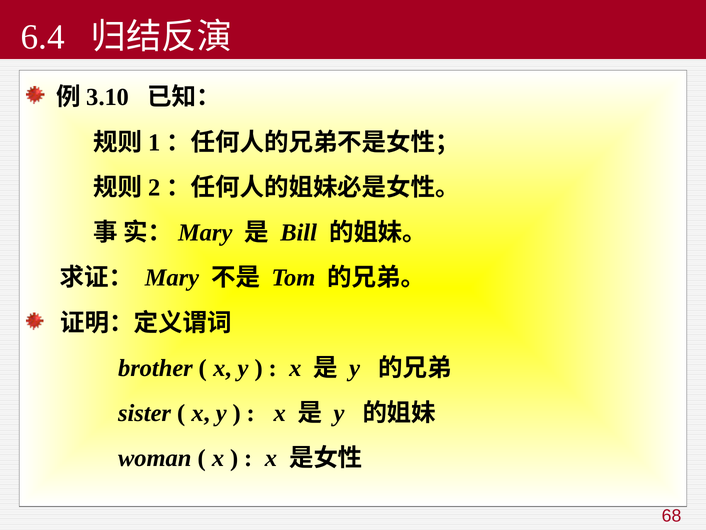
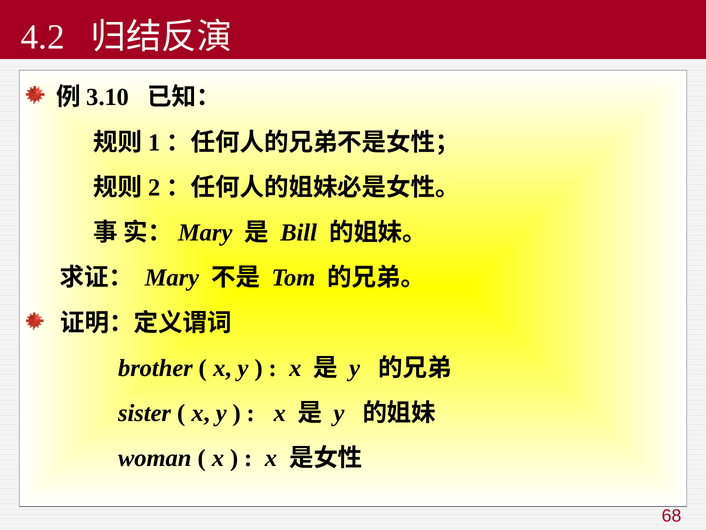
6.4: 6.4 -> 4.2
